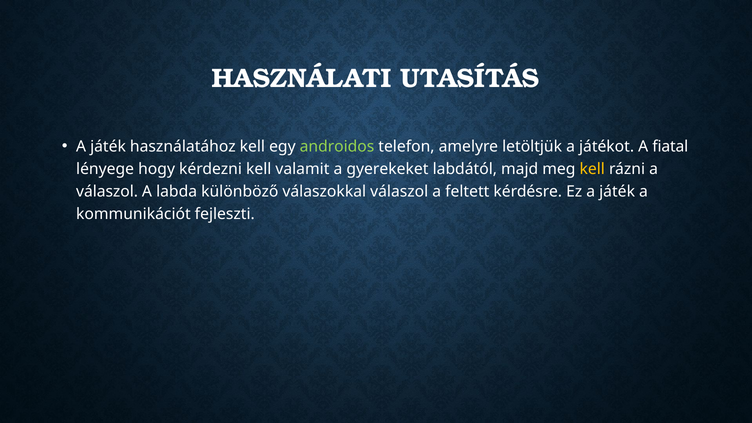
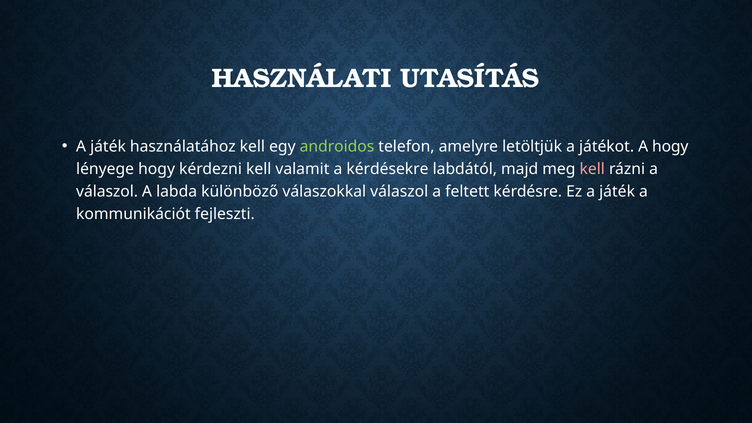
A fiatal: fiatal -> hogy
gyerekeket: gyerekeket -> kérdésekre
kell at (592, 169) colour: yellow -> pink
